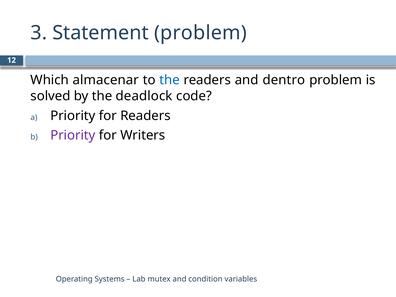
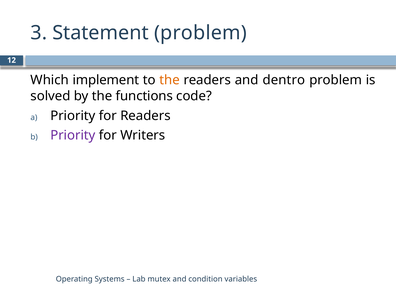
almacenar: almacenar -> implement
the at (170, 80) colour: blue -> orange
deadlock: deadlock -> functions
